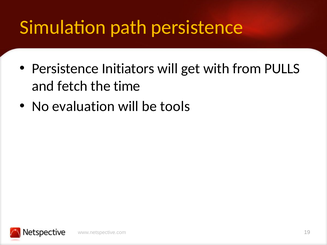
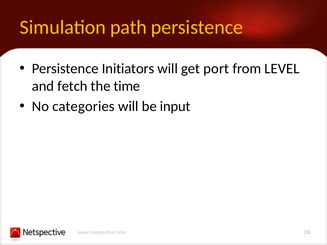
with: with -> port
PULLS: PULLS -> LEVEL
evaluation: evaluation -> categories
tools: tools -> input
